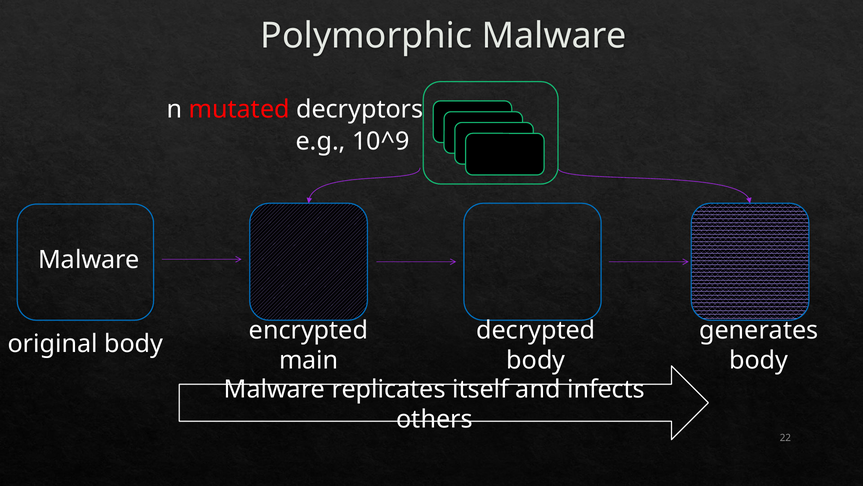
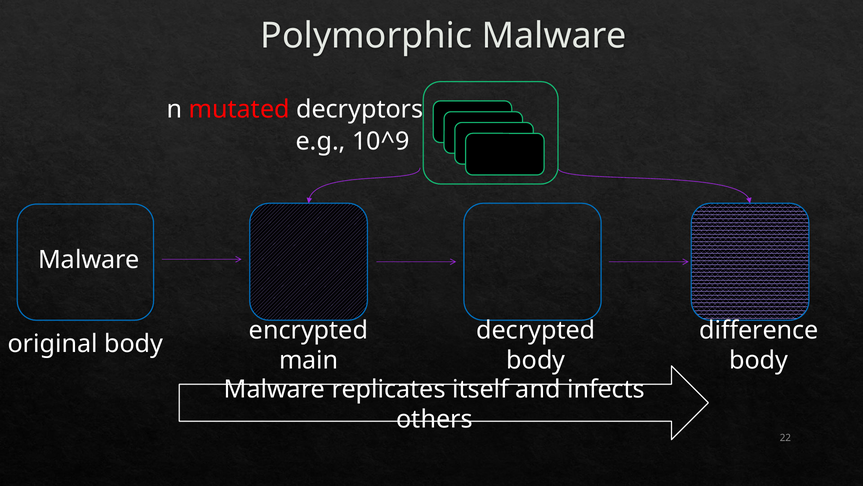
generates: generates -> difference
